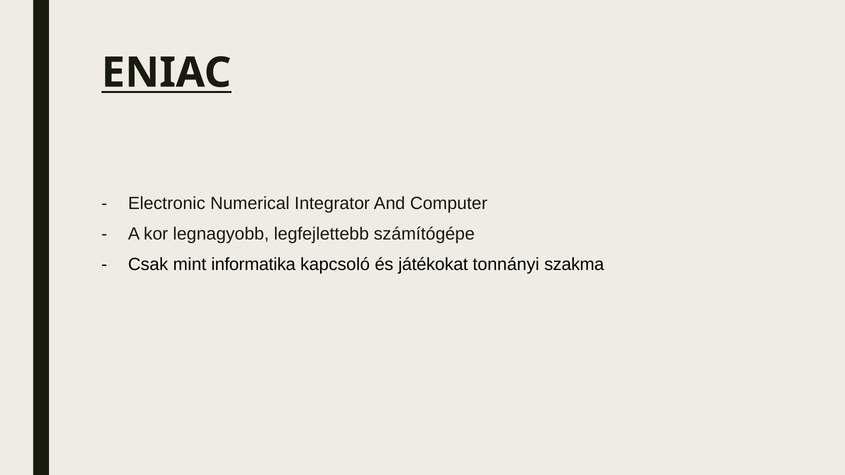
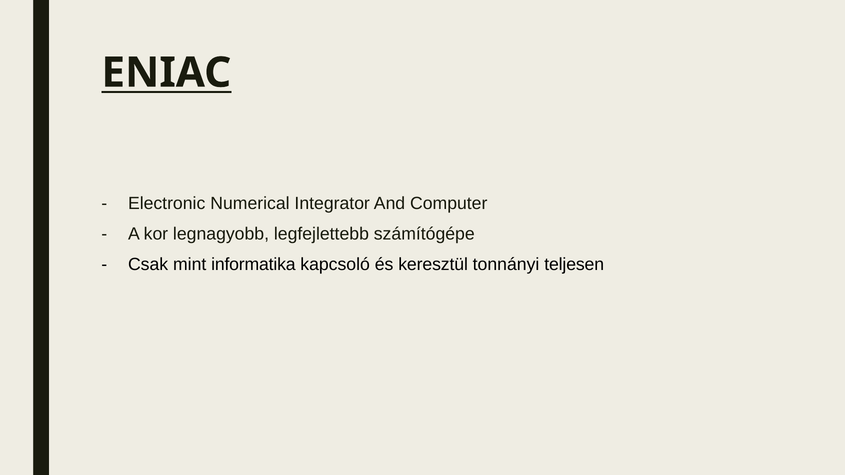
játékokat: játékokat -> keresztül
szakma: szakma -> teljesen
